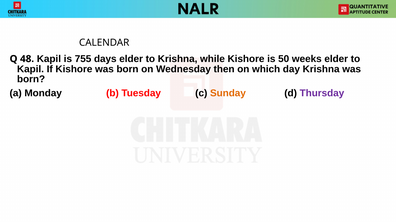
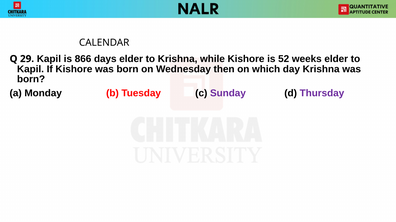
48: 48 -> 29
755: 755 -> 866
50: 50 -> 52
Sunday colour: orange -> purple
